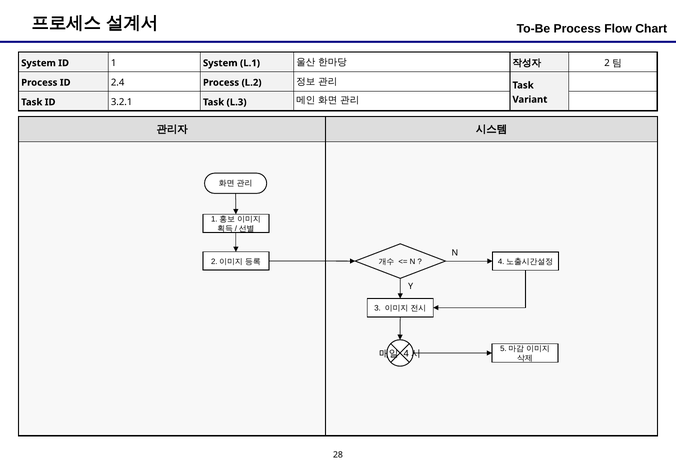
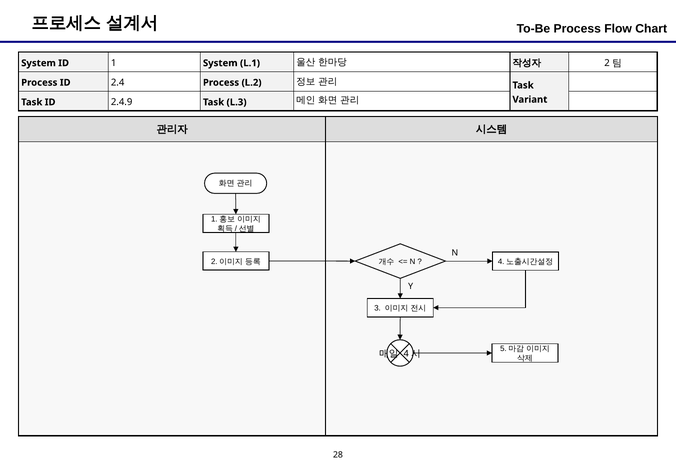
3.2.1: 3.2.1 -> 2.4.9
